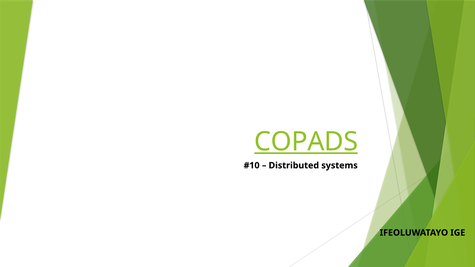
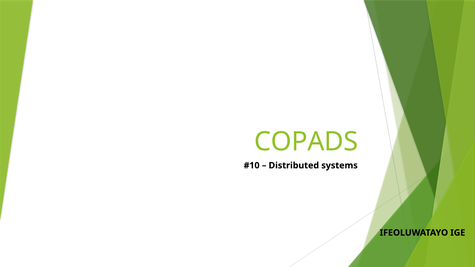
COPADS underline: present -> none
